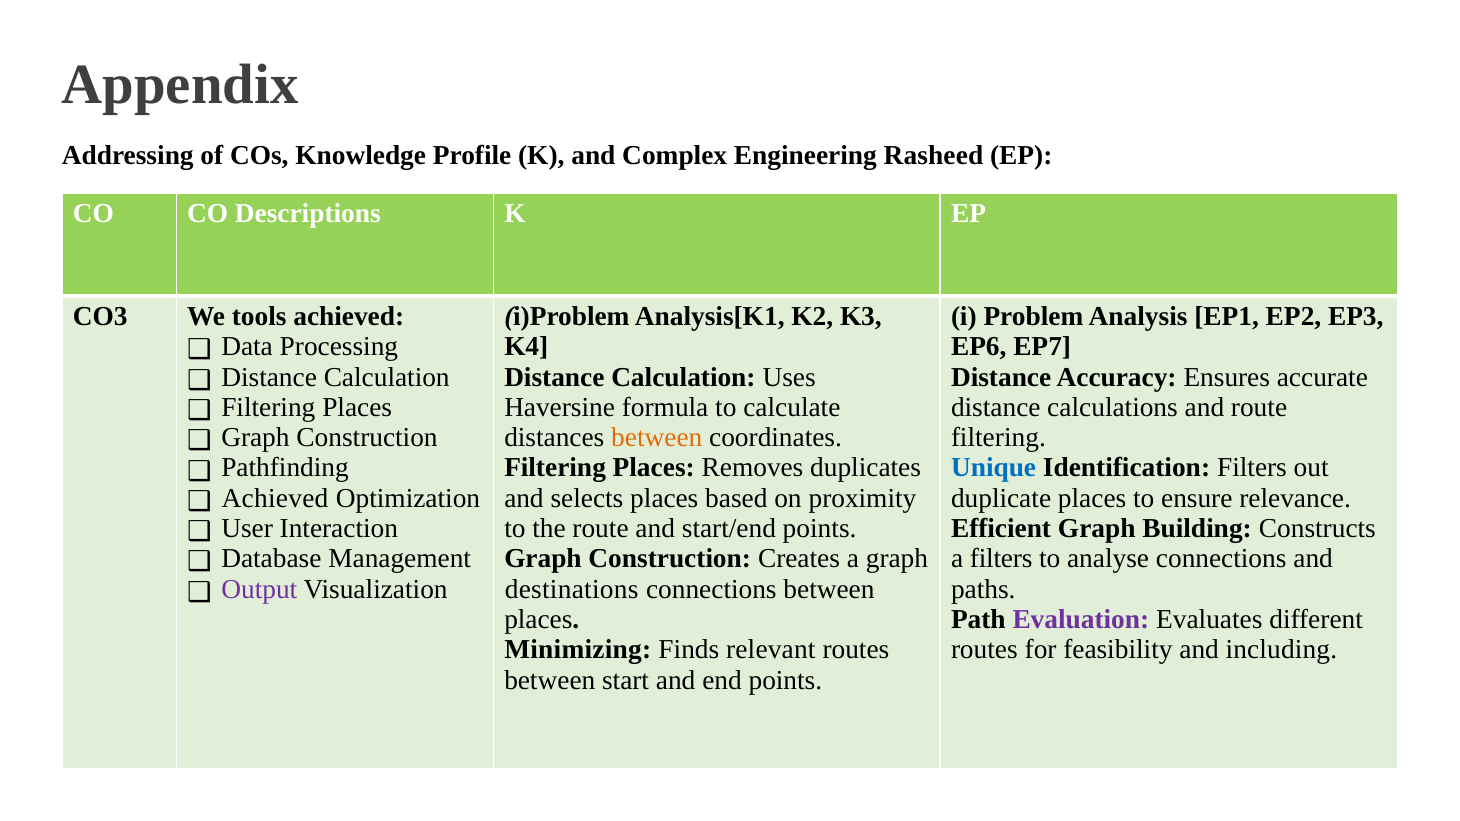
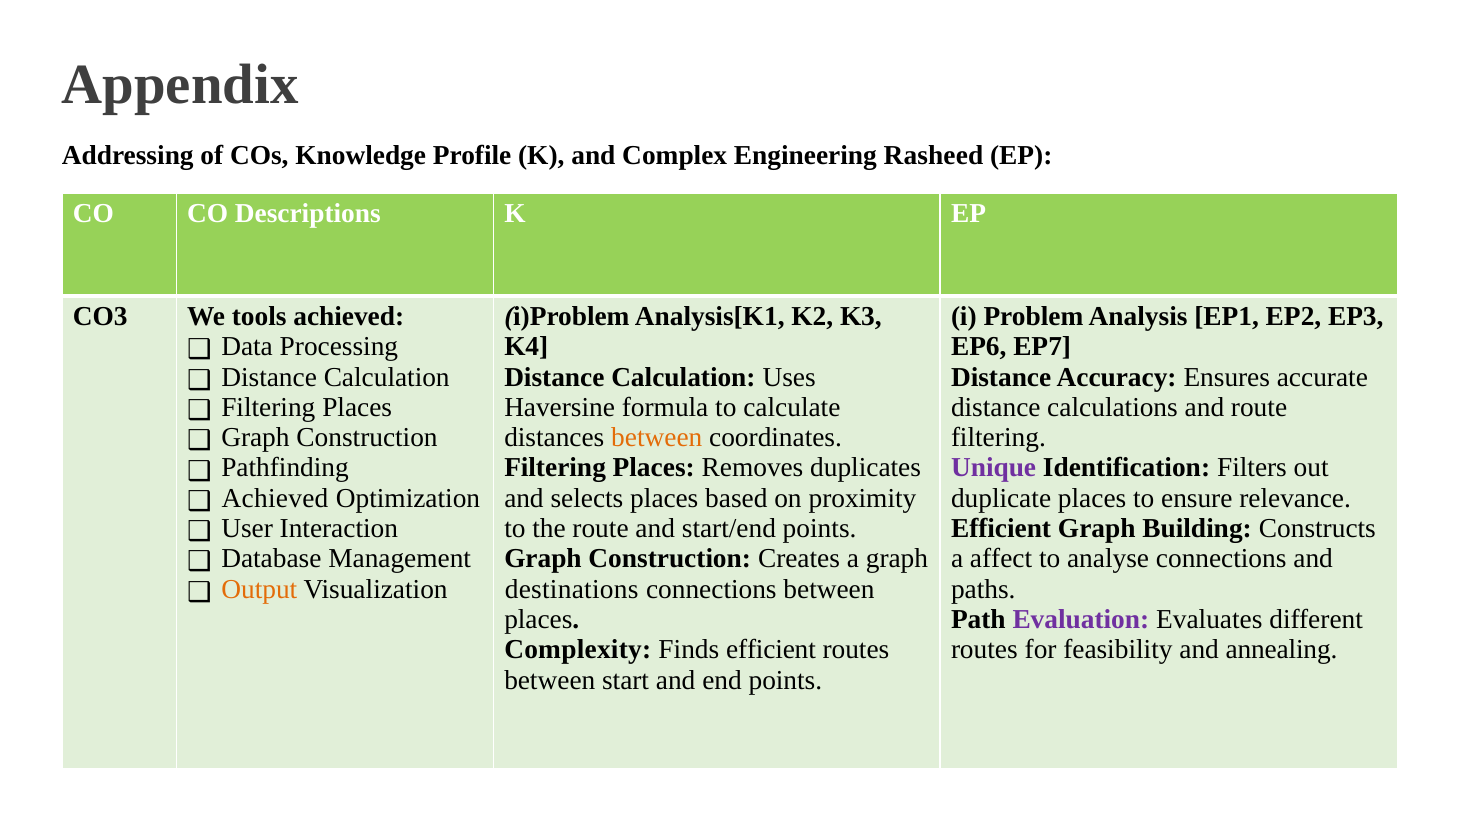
Unique colour: blue -> purple
a filters: filters -> affect
Output colour: purple -> orange
Minimizing: Minimizing -> Complexity
Finds relevant: relevant -> efficient
including: including -> annealing
